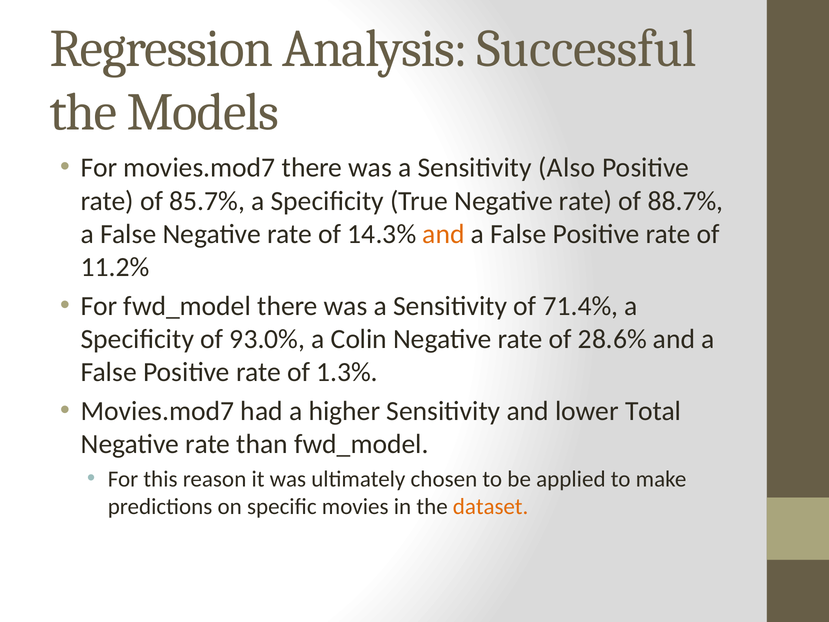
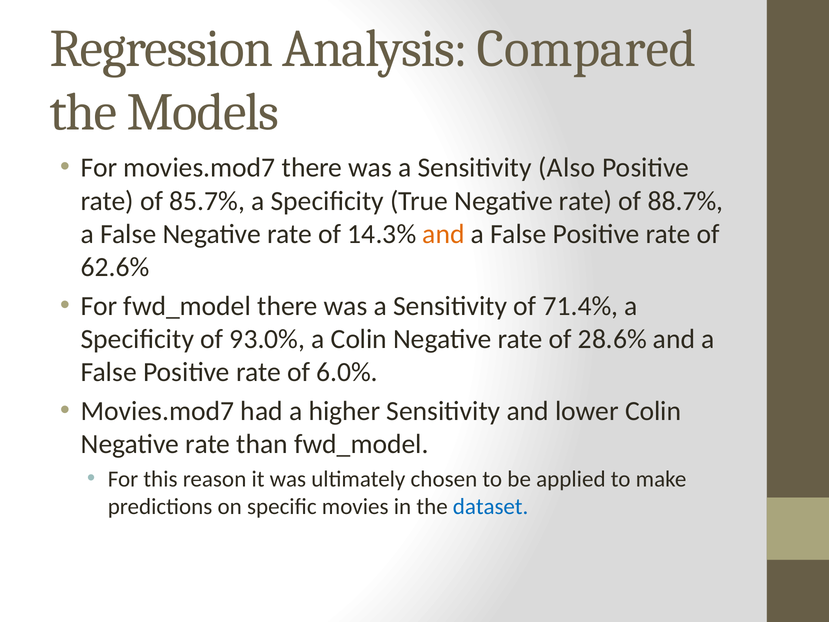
Successful: Successful -> Compared
11.2%: 11.2% -> 62.6%
1.3%: 1.3% -> 6.0%
lower Total: Total -> Colin
dataset colour: orange -> blue
